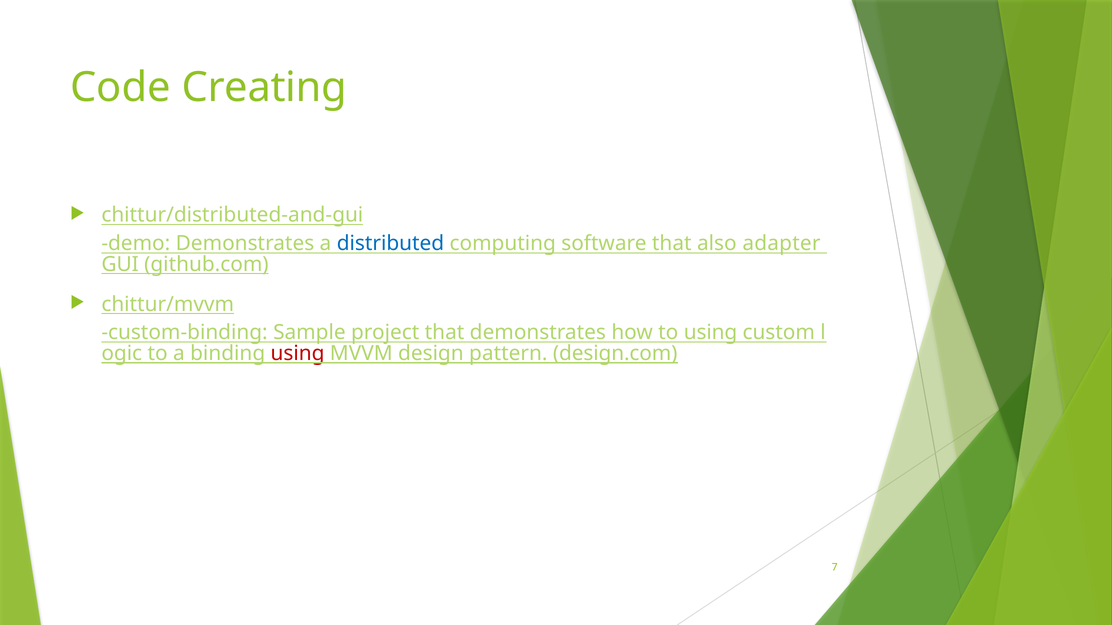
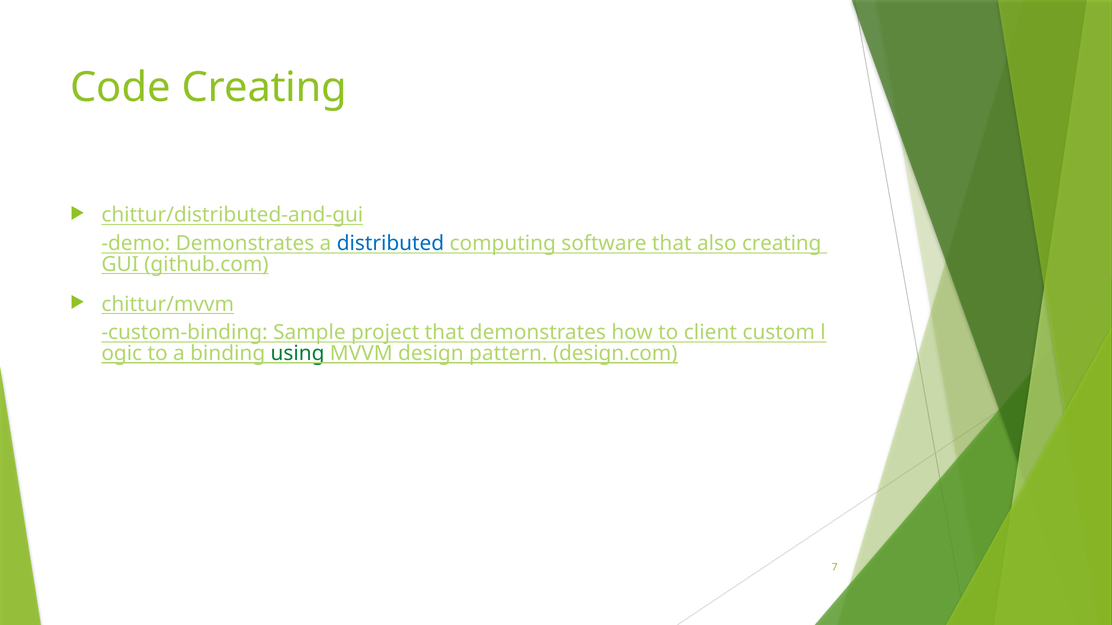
also adapter: adapter -> creating
to using: using -> client
using at (298, 354) colour: red -> green
